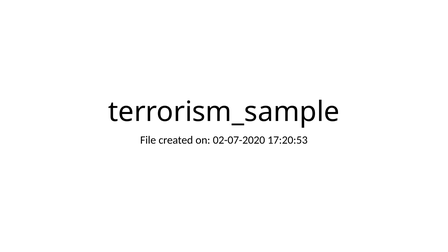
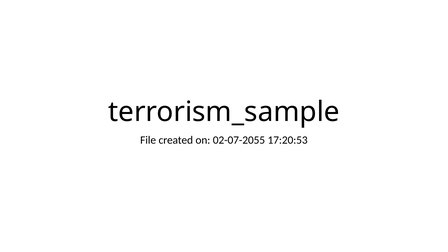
02-07-2020: 02-07-2020 -> 02-07-2055
